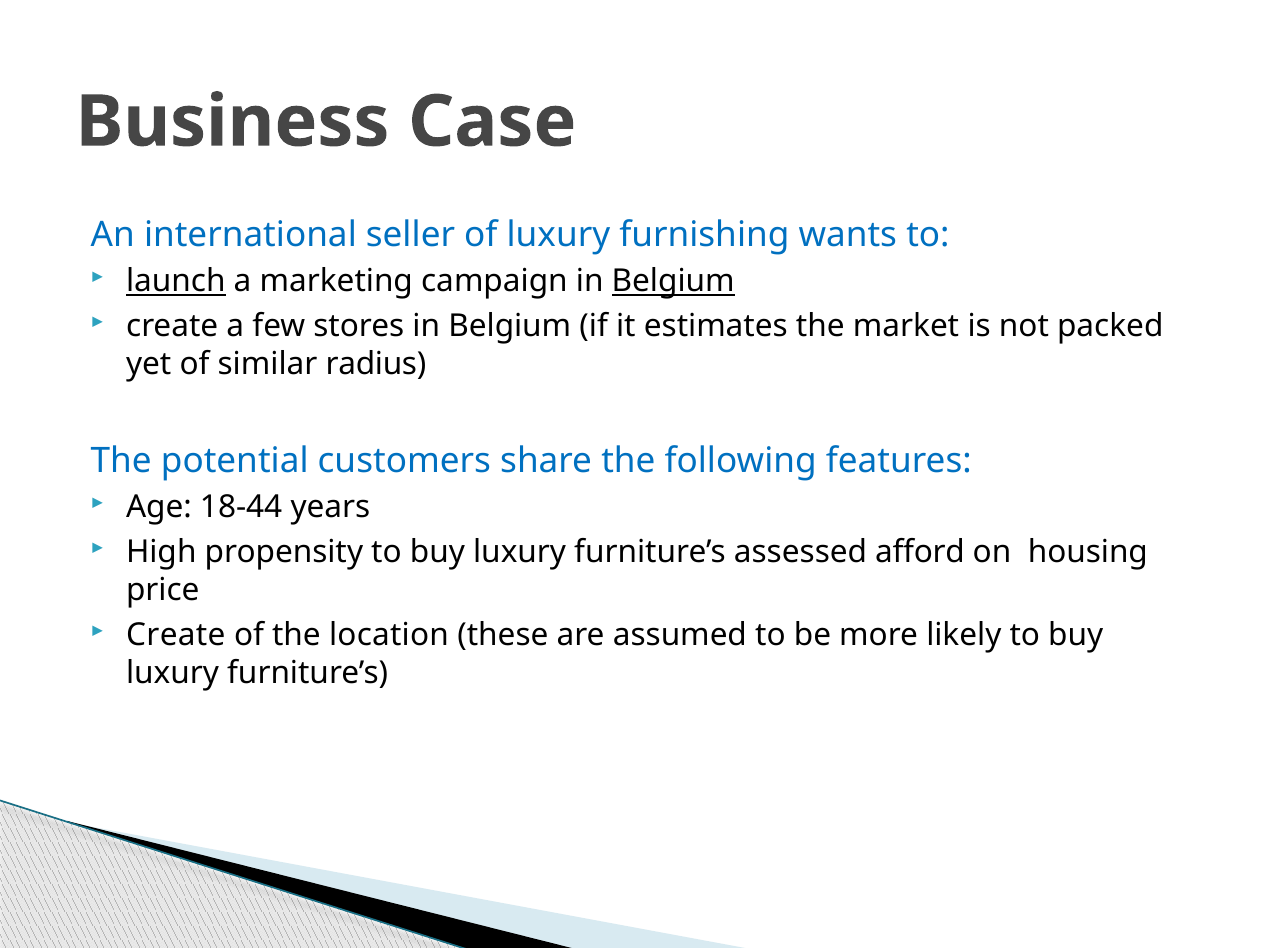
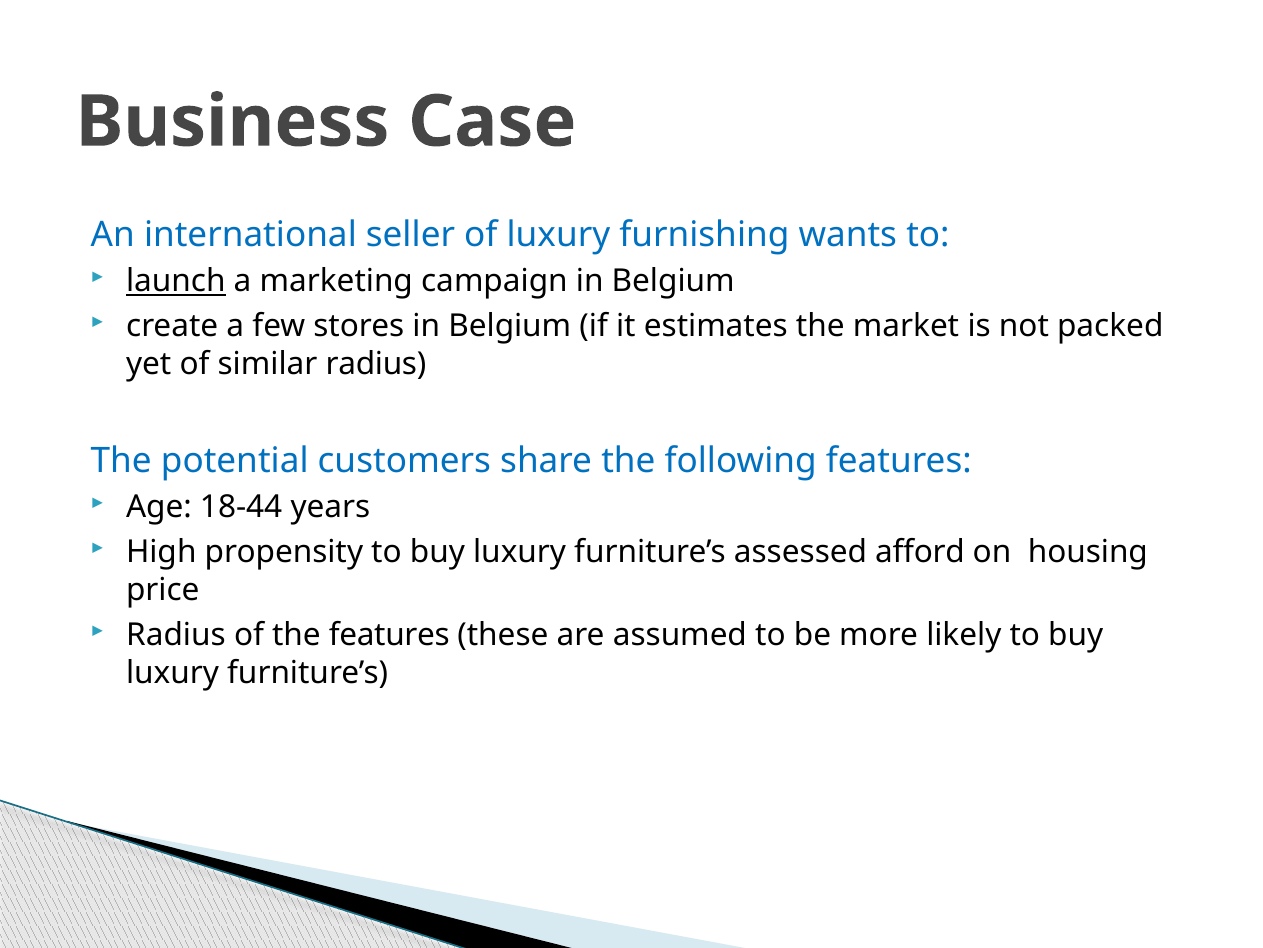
Belgium at (673, 281) underline: present -> none
Create at (176, 635): Create -> Radius
the location: location -> features
